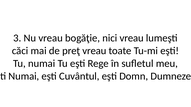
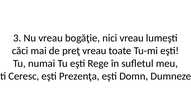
Numai at (24, 76): Numai -> Ceresc
Cuvântul: Cuvântul -> Prezenţa
